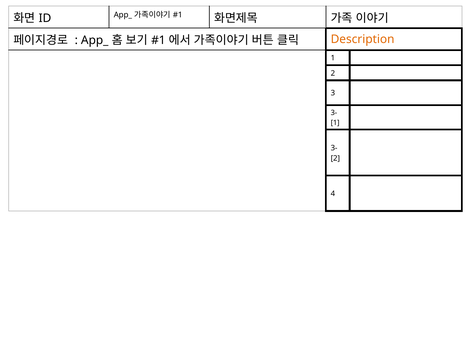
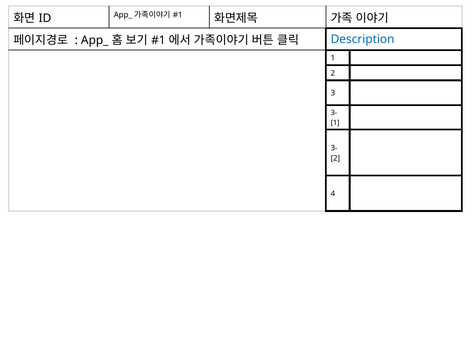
Description colour: orange -> blue
